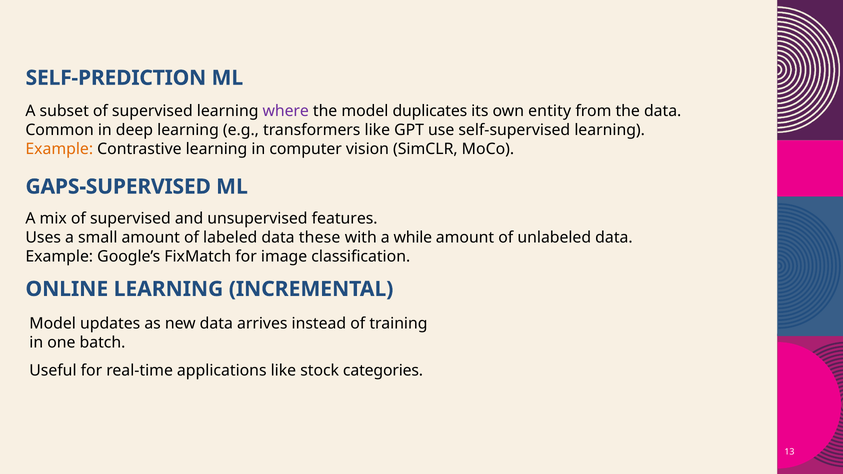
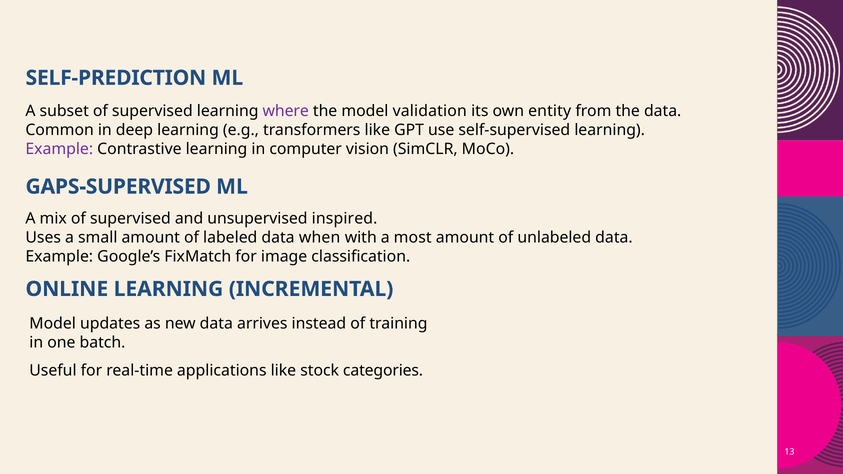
duplicates: duplicates -> validation
Example at (59, 149) colour: orange -> purple
features: features -> inspired
these: these -> when
while: while -> most
